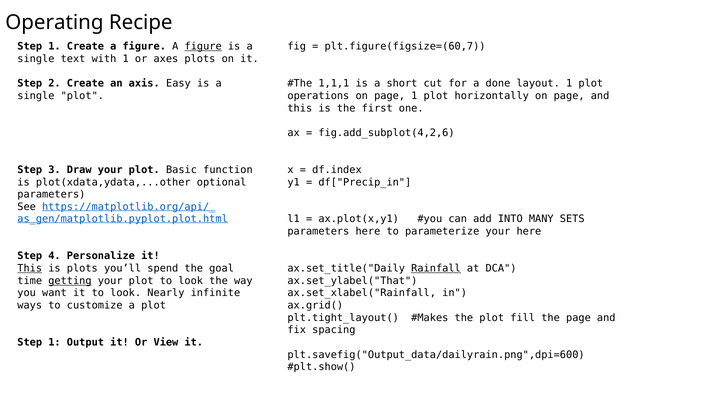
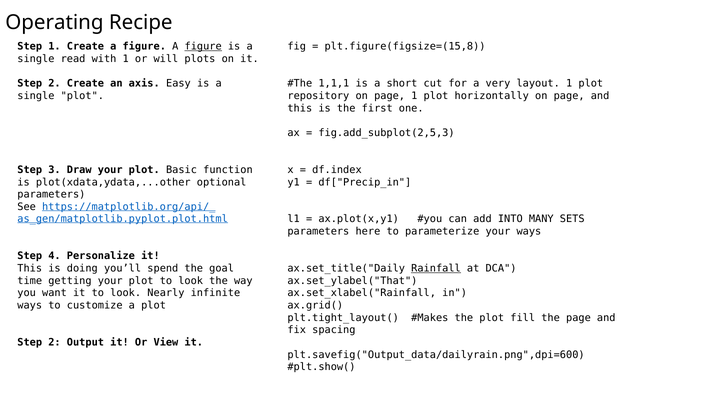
plt.figure(figsize=(60,7: plt.figure(figsize=(60,7 -> plt.figure(figsize=(15,8
text: text -> read
axes: axes -> will
done: done -> very
operations: operations -> repository
fig.add_subplot(4,2,6: fig.add_subplot(4,2,6 -> fig.add_subplot(2,5,3
your here: here -> ways
This at (30, 268) underline: present -> none
is plots: plots -> doing
getting underline: present -> none
1 at (54, 342): 1 -> 2
